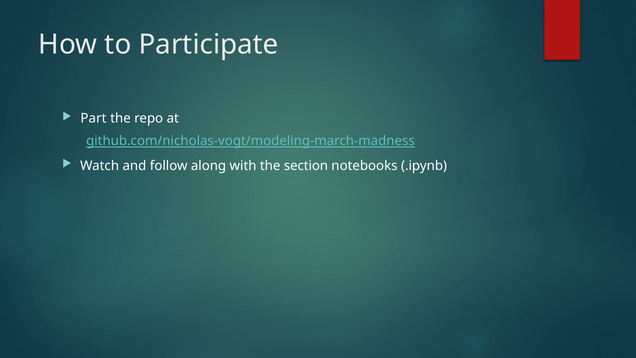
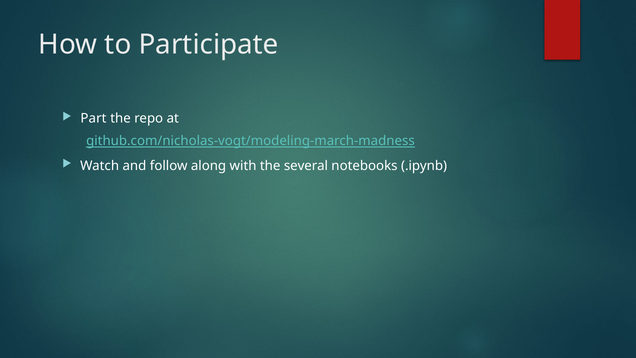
section: section -> several
